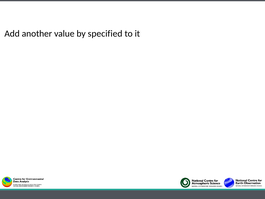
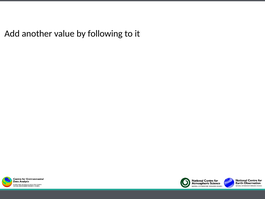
specified: specified -> following
